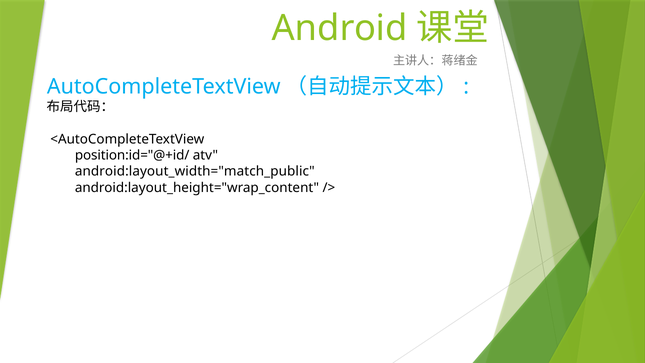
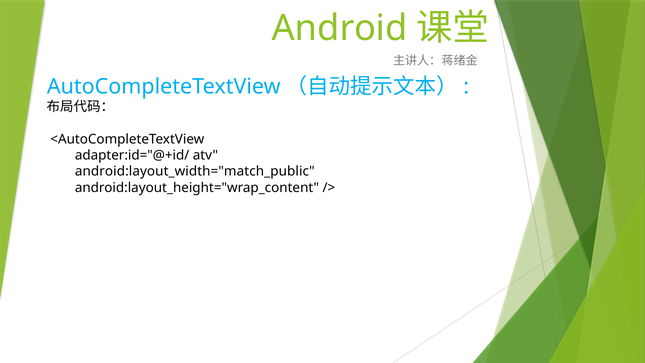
position:id="@+id/: position:id="@+id/ -> adapter:id="@+id/
